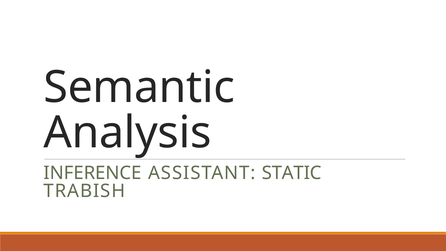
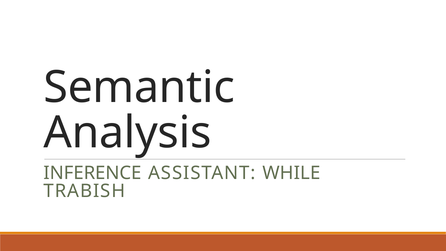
STATIC: STATIC -> WHILE
